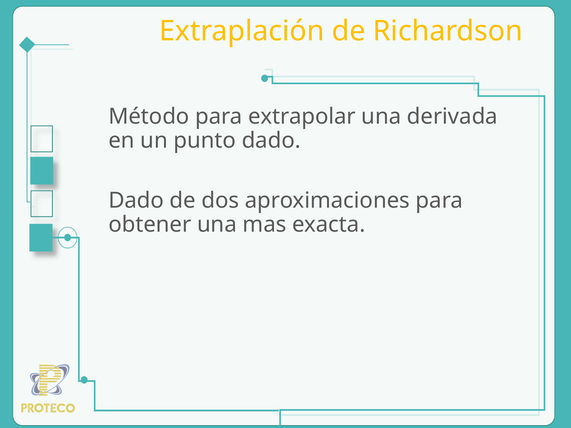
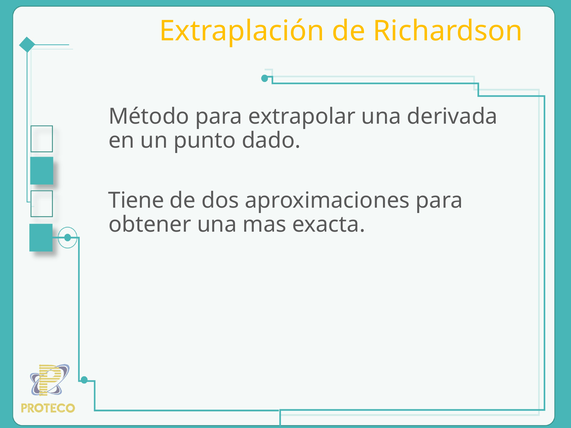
Dado at (136, 201): Dado -> Tiene
